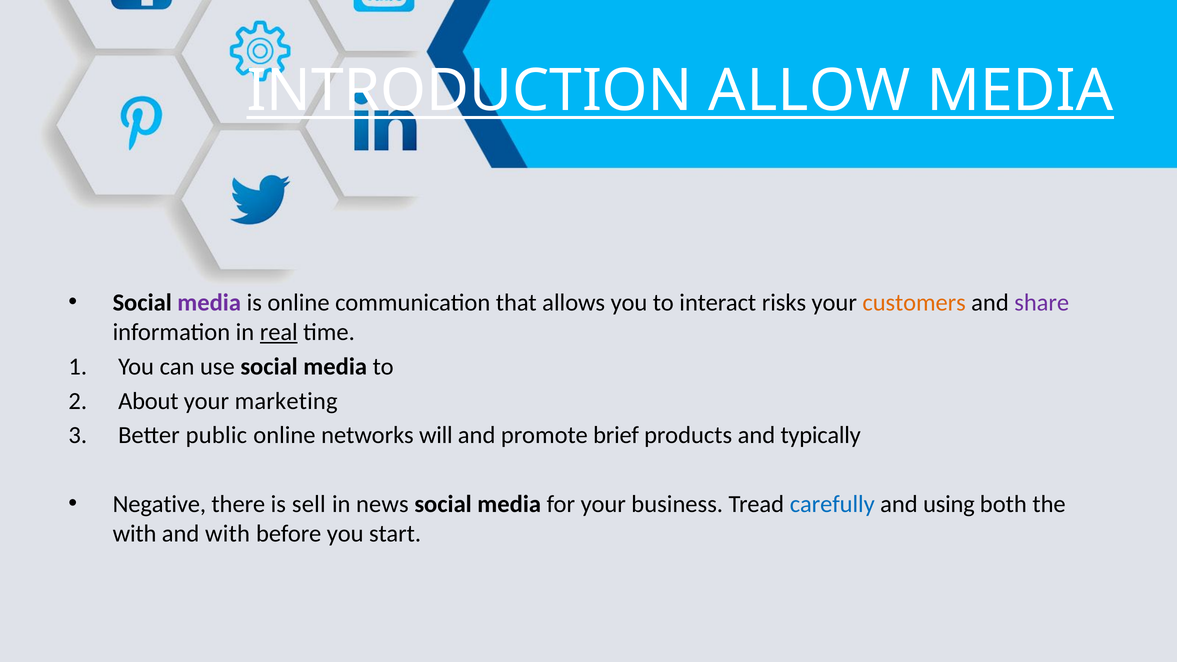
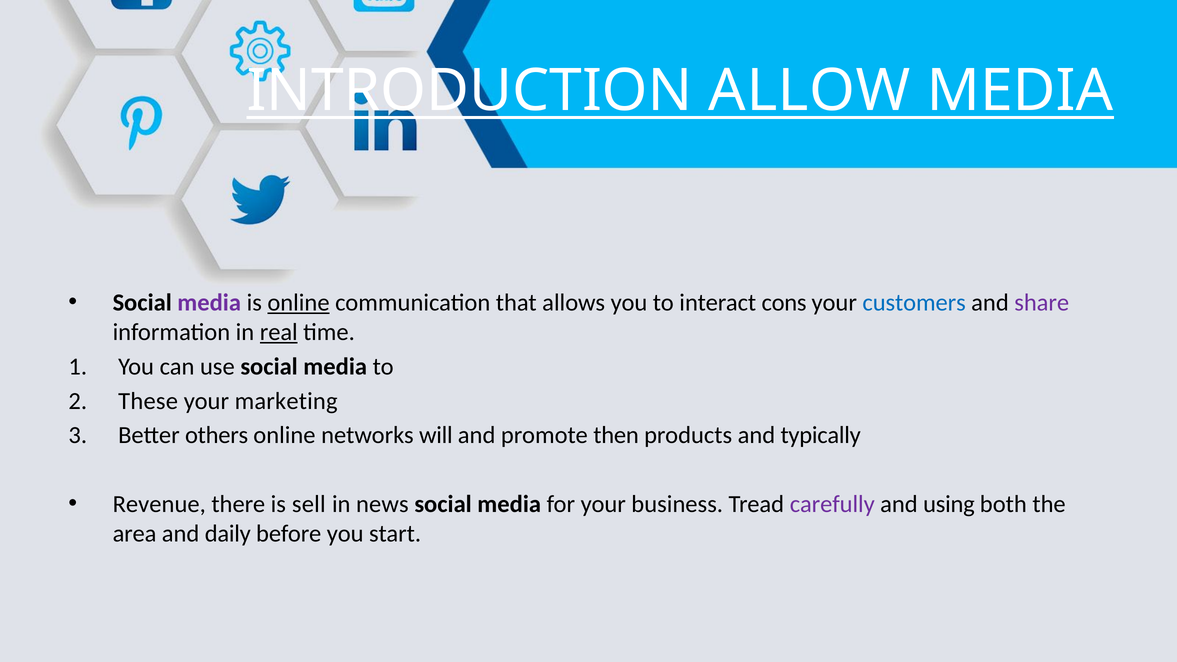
online at (298, 303) underline: none -> present
risks: risks -> cons
customers colour: orange -> blue
About: About -> These
public: public -> others
brief: brief -> then
Negative: Negative -> Revenue
carefully colour: blue -> purple
with at (135, 534): with -> area
and with: with -> daily
